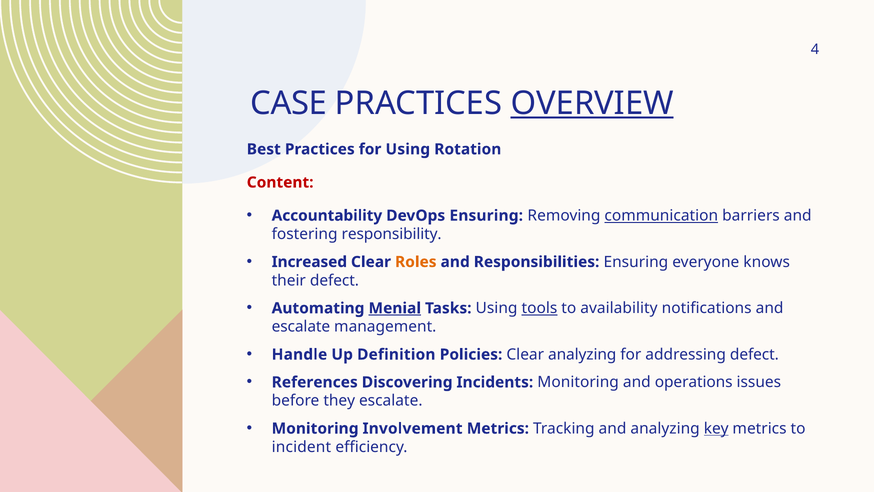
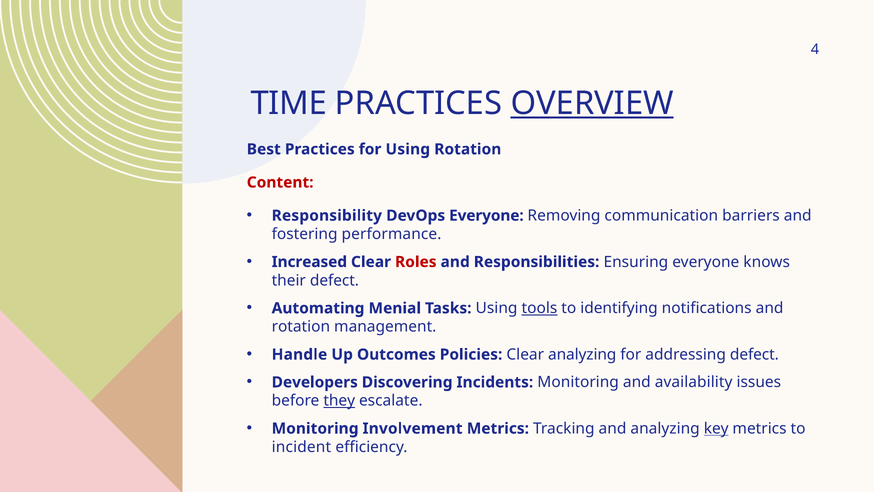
CASE: CASE -> TIME
Accountability: Accountability -> Responsibility
DevOps Ensuring: Ensuring -> Everyone
communication underline: present -> none
responsibility: responsibility -> performance
Roles colour: orange -> red
Menial underline: present -> none
availability: availability -> identifying
escalate at (301, 327): escalate -> rotation
Definition: Definition -> Outcomes
References: References -> Developers
operations: operations -> availability
they underline: none -> present
